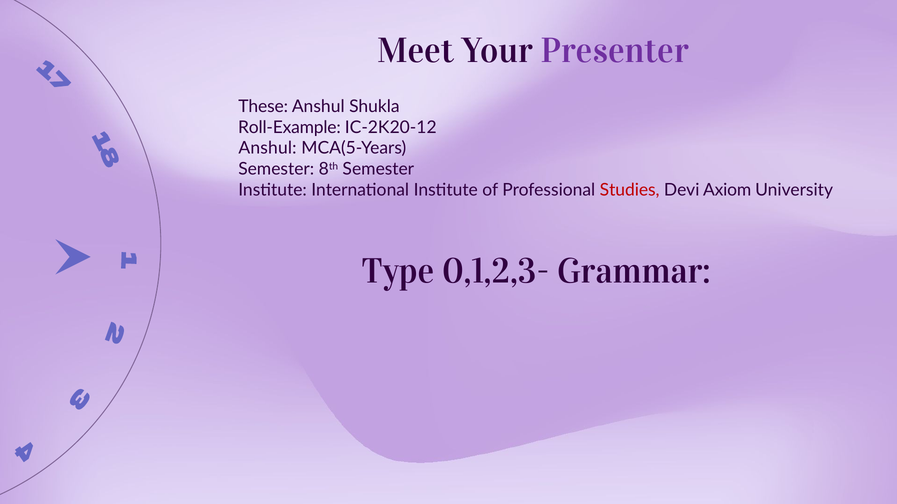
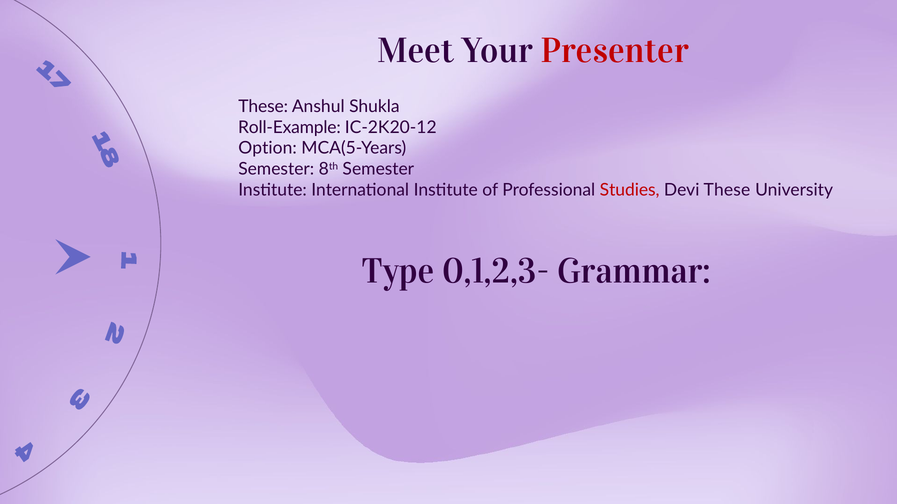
Presenter colour: purple -> red
Anshul at (268, 148): Anshul -> Option
Devi Axiom: Axiom -> These
